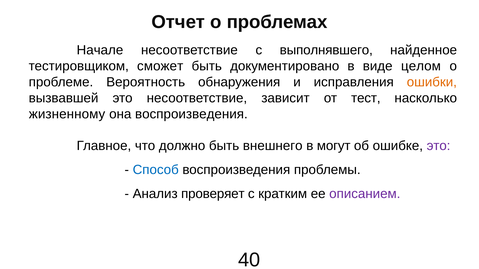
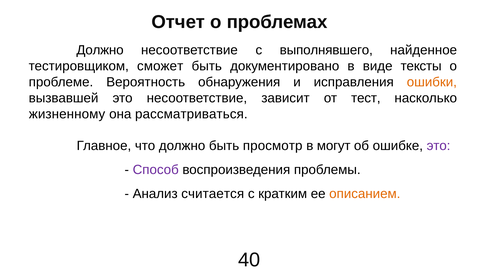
Начале at (100, 50): Начале -> Должно
целом: целом -> тексты
она воспроизведения: воспроизведения -> рассматриваться
внешнего: внешнего -> просмотр
Способ colour: blue -> purple
проверяет: проверяет -> считается
описанием colour: purple -> orange
